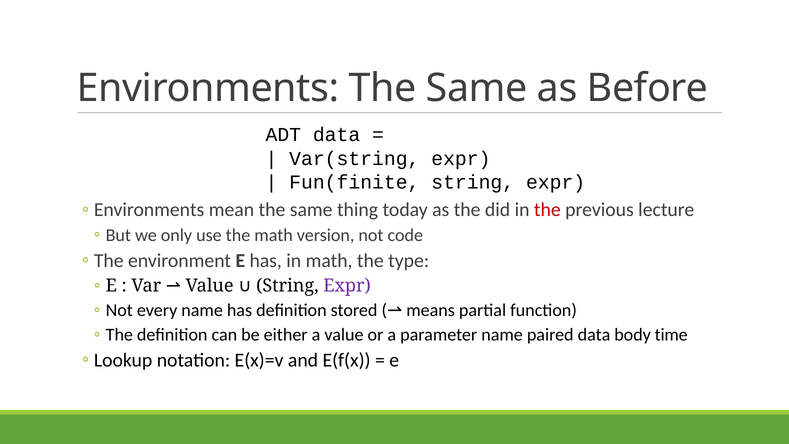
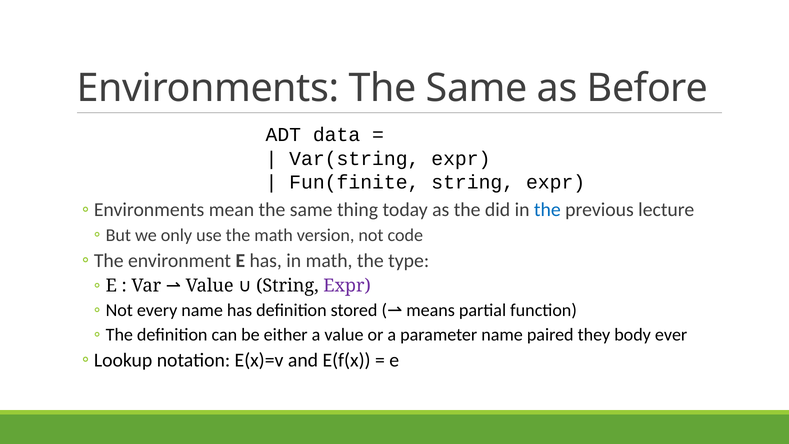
the at (547, 210) colour: red -> blue
paired data: data -> they
time: time -> ever
